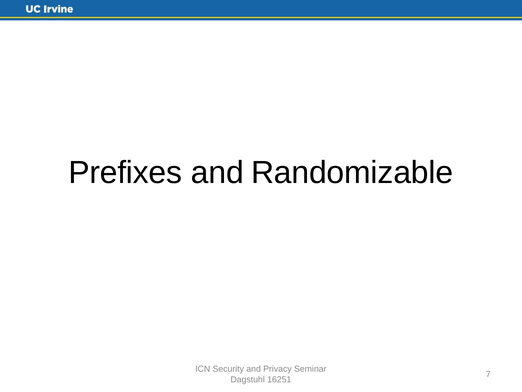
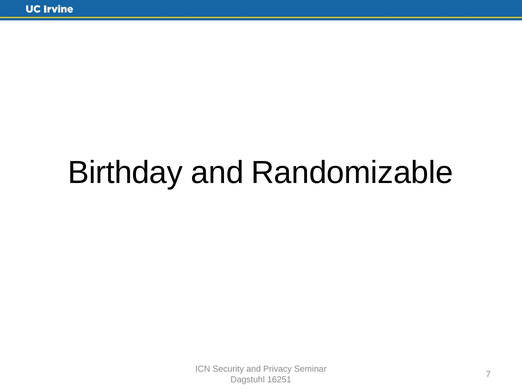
Prefixes: Prefixes -> Birthday
